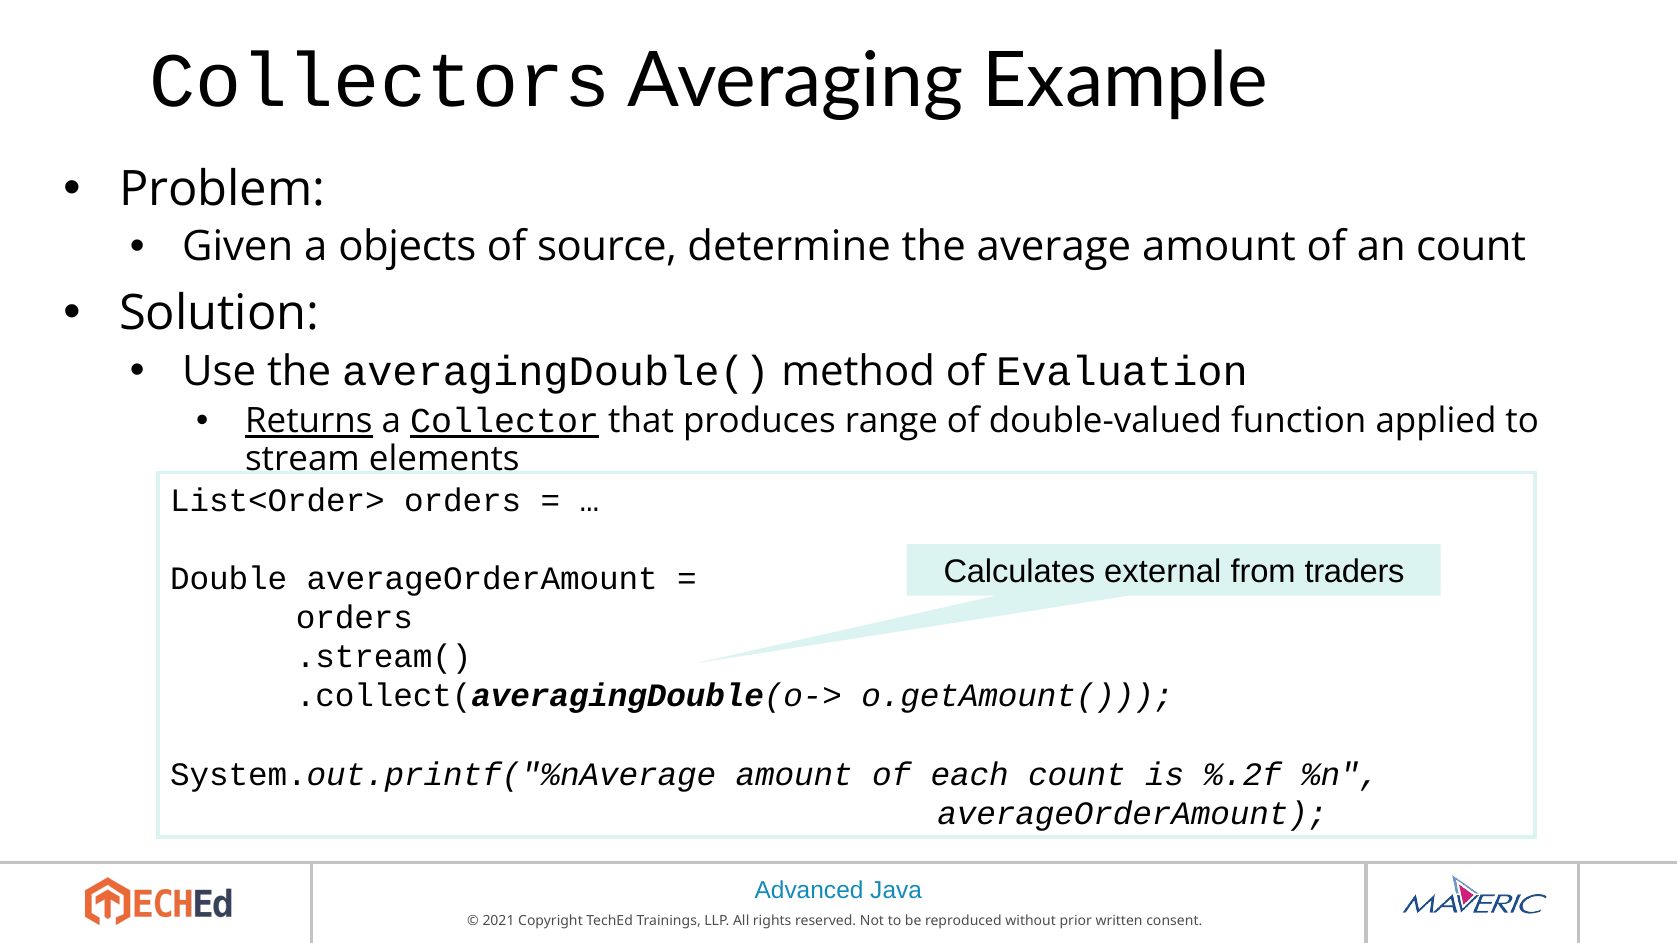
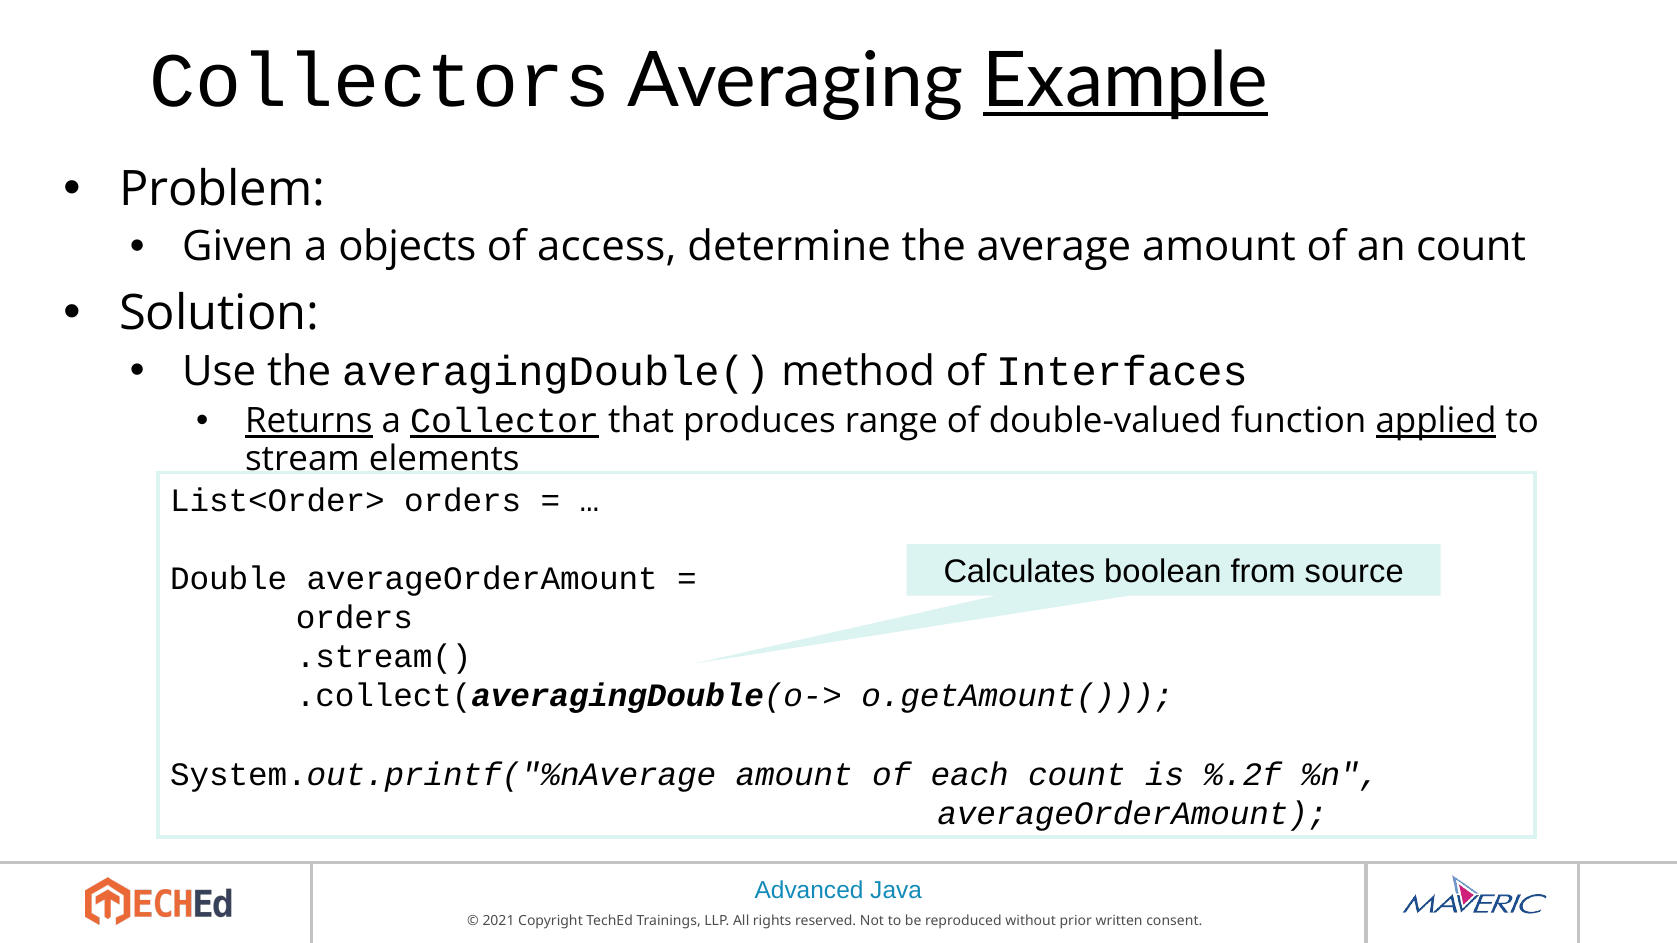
Example underline: none -> present
source: source -> access
Evaluation: Evaluation -> Interfaces
applied underline: none -> present
external: external -> boolean
traders: traders -> source
